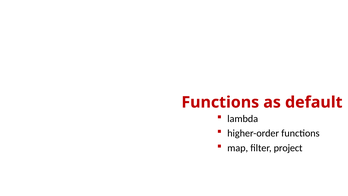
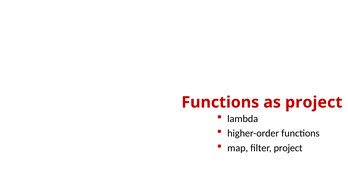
as default: default -> project
